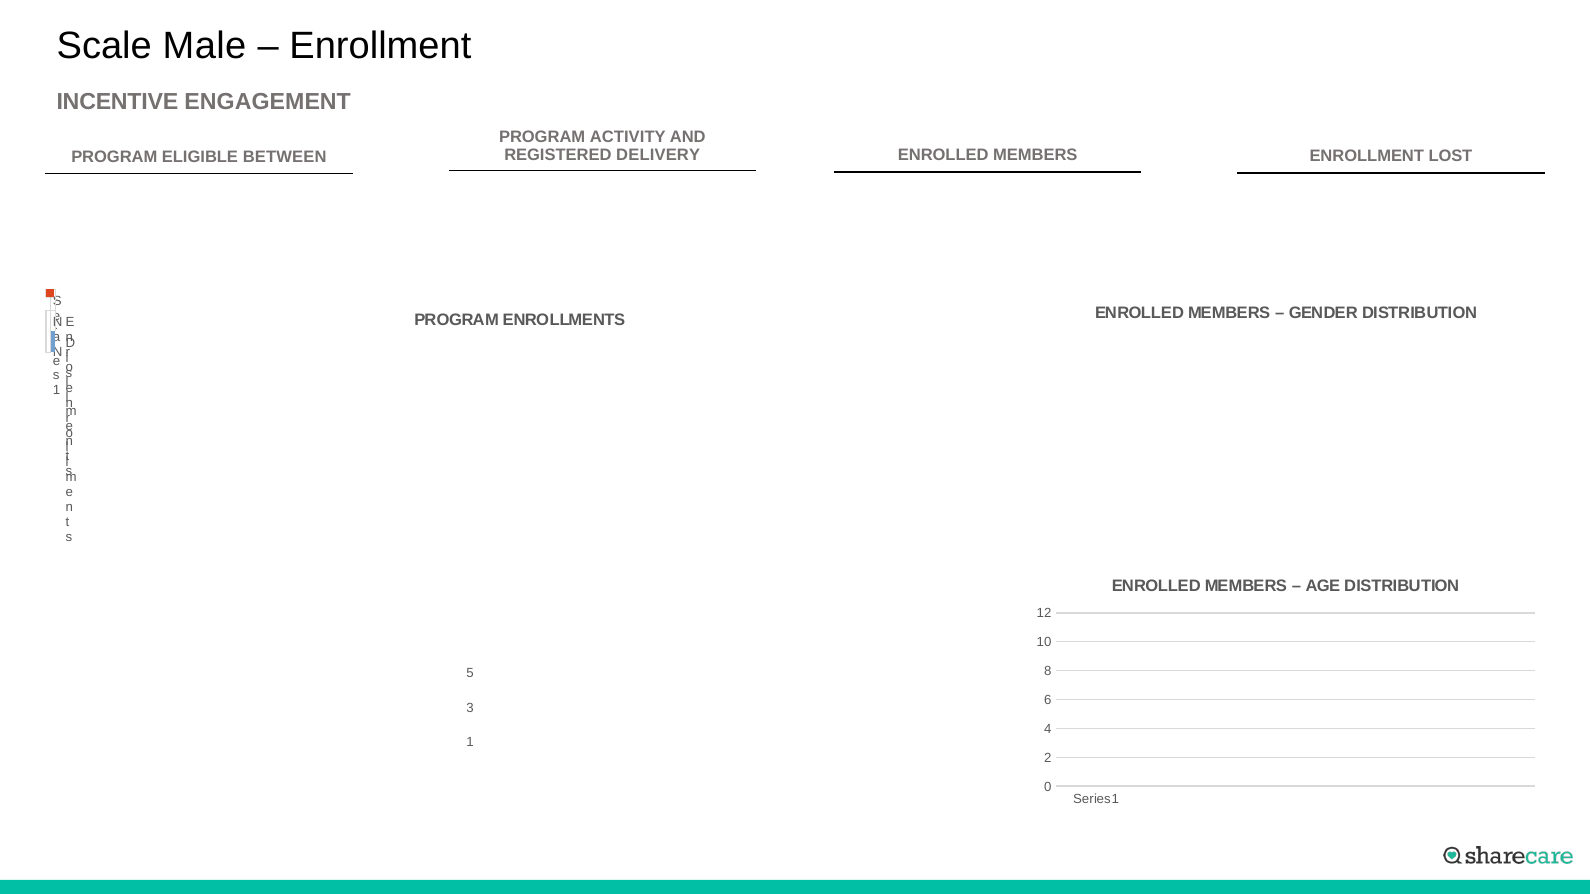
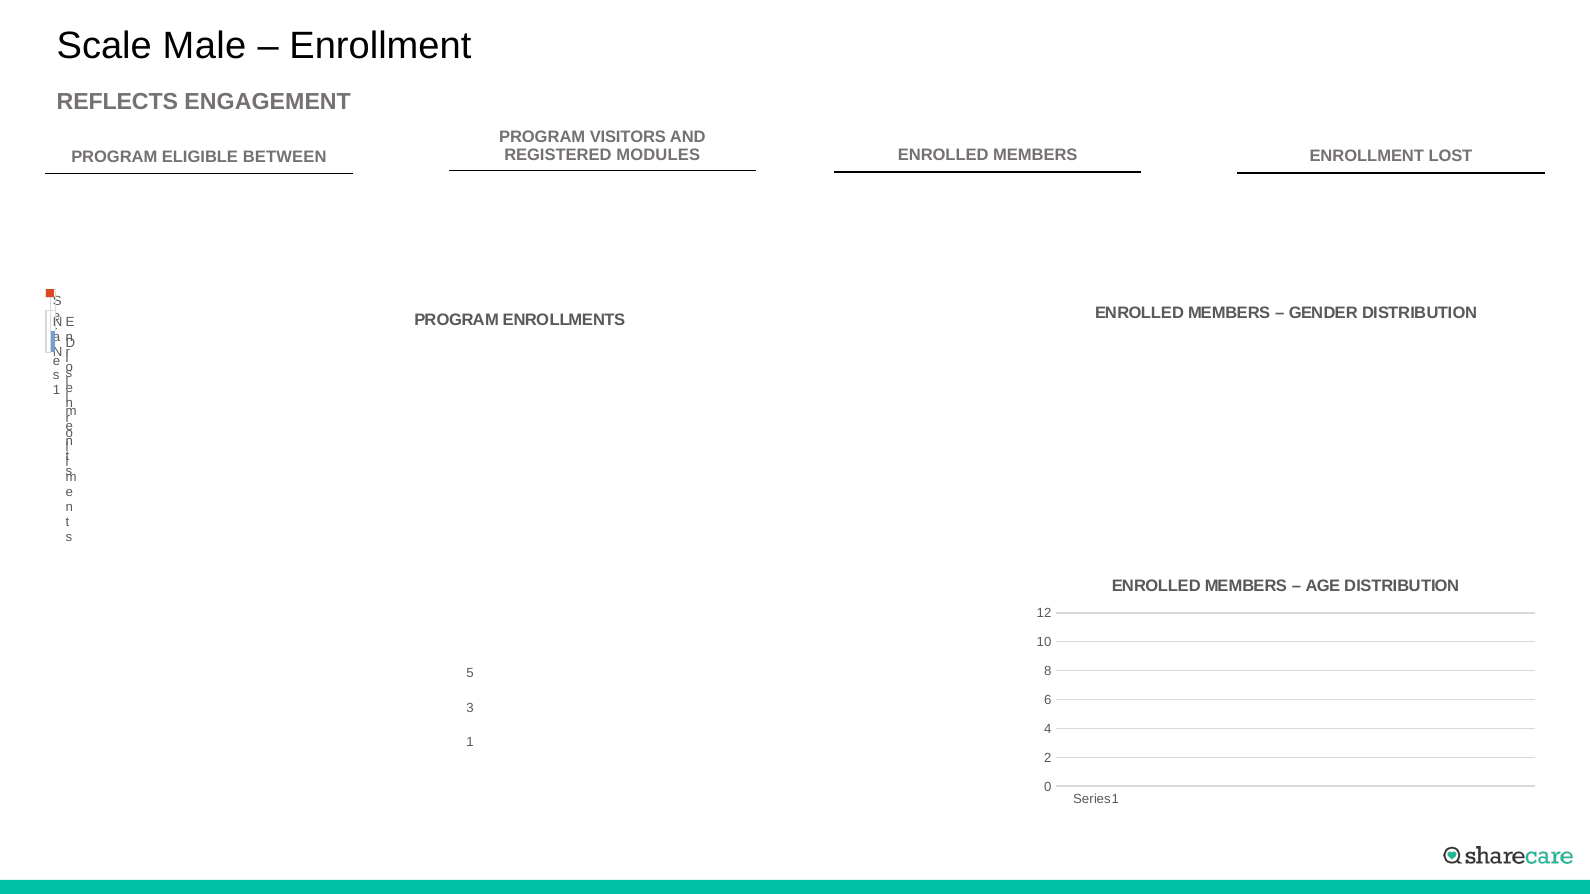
INCENTIVE: INCENTIVE -> REFLECTS
ACTIVITY: ACTIVITY -> VISITORS
DELIVERY: DELIVERY -> MODULES
